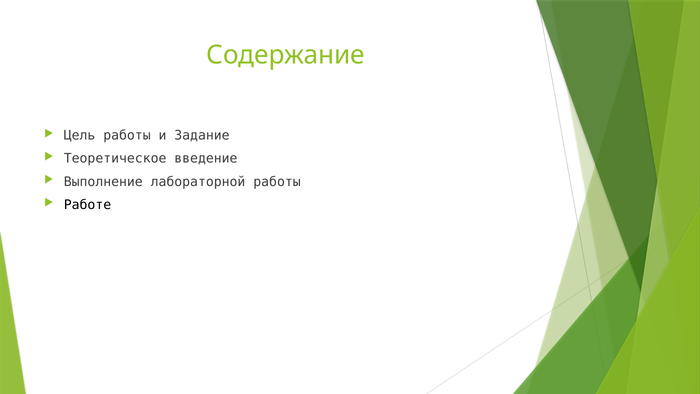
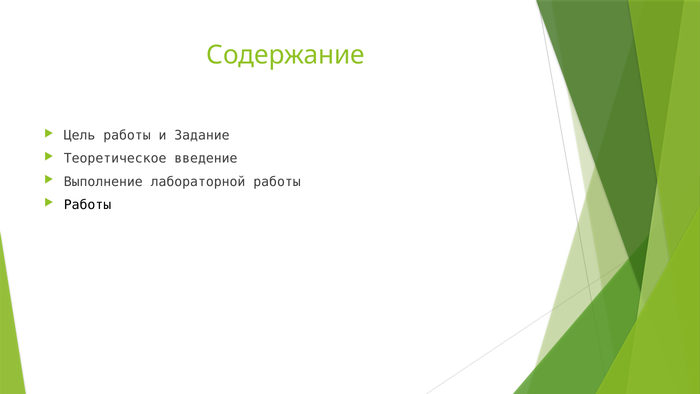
Работе at (88, 205): Работе -> Работы
